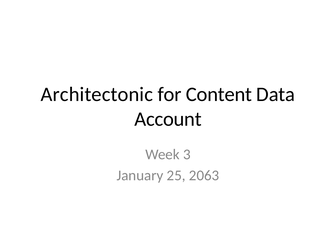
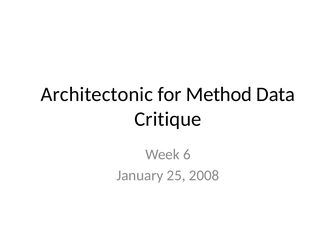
Content: Content -> Method
Account: Account -> Critique
3: 3 -> 6
2063: 2063 -> 2008
